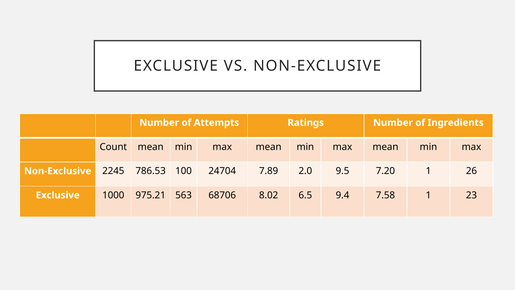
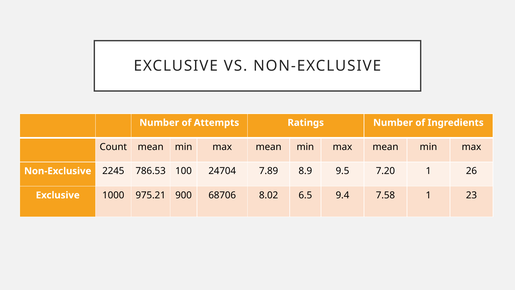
2.0: 2.0 -> 8.9
563: 563 -> 900
